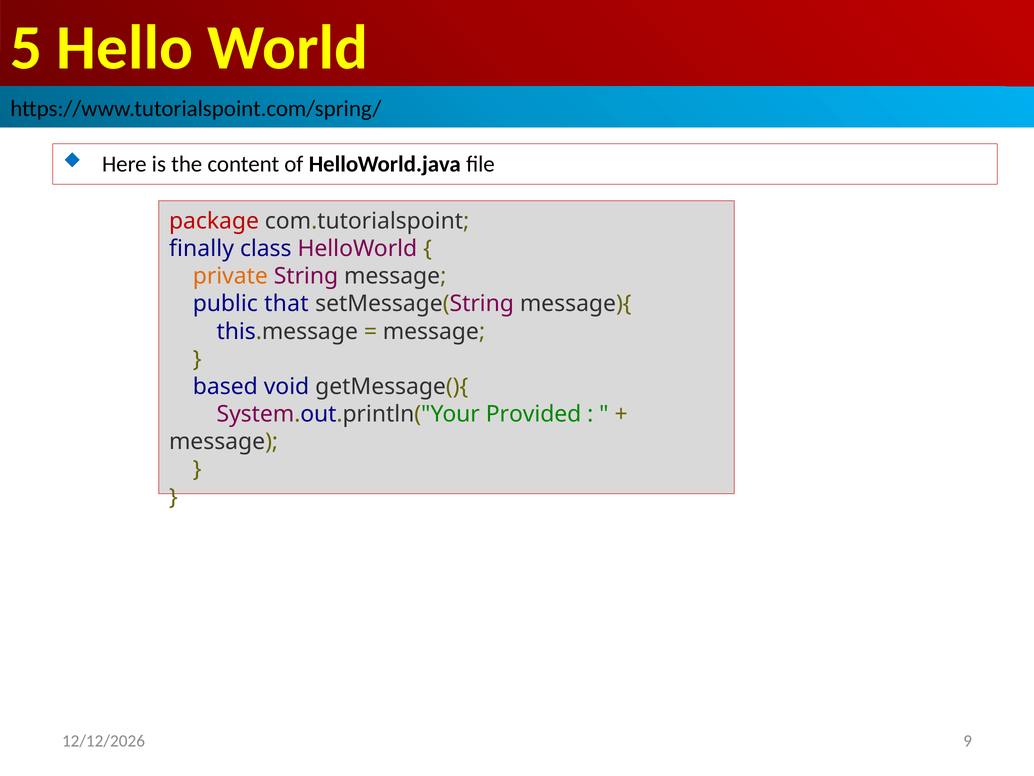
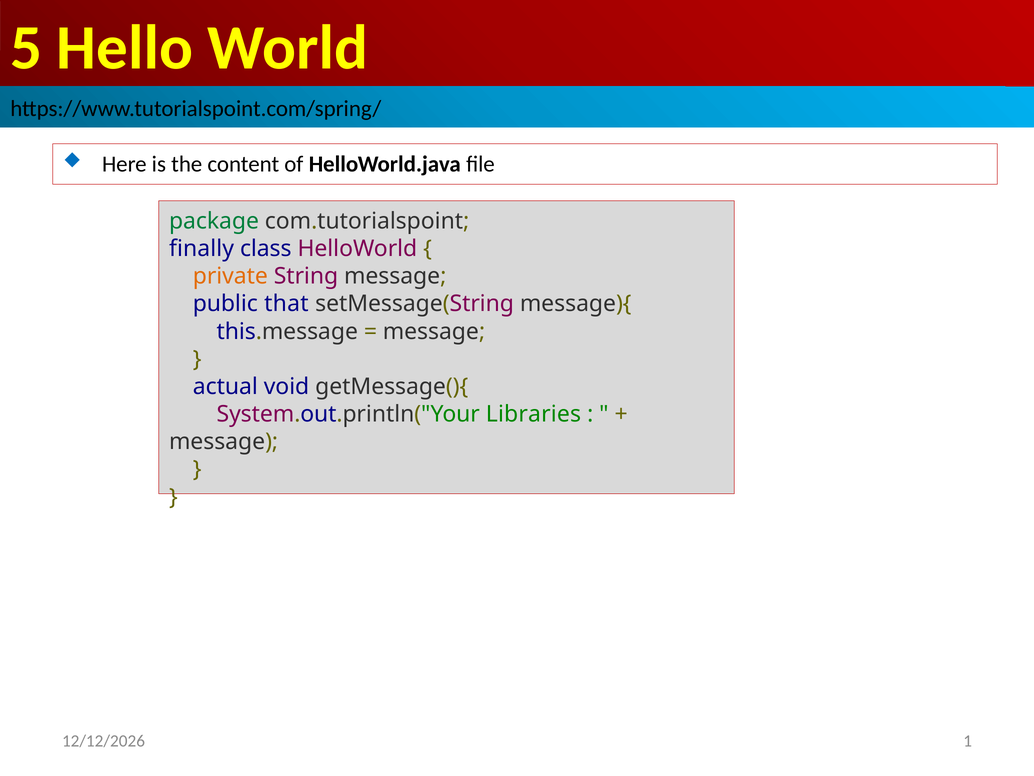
package colour: red -> green
based: based -> actual
Provided: Provided -> Libraries
9: 9 -> 1
